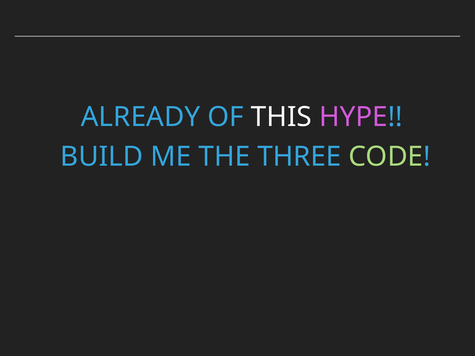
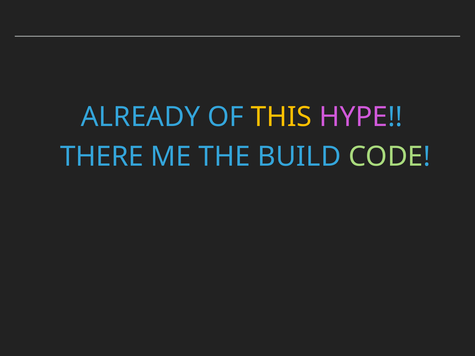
THIS colour: white -> yellow
BUILD: BUILD -> THERE
THREE: THREE -> BUILD
